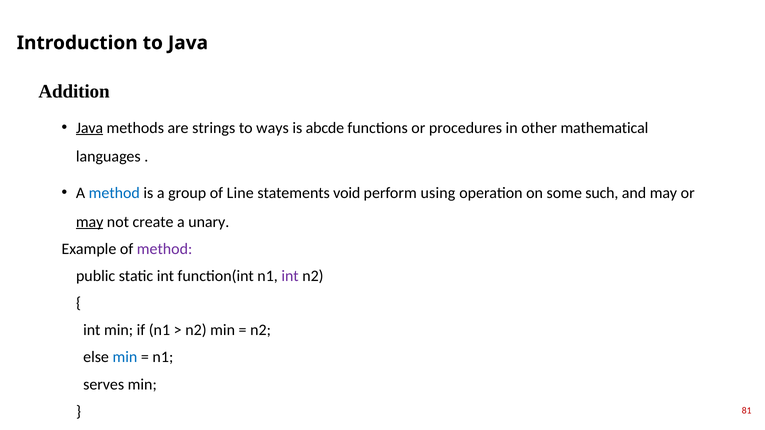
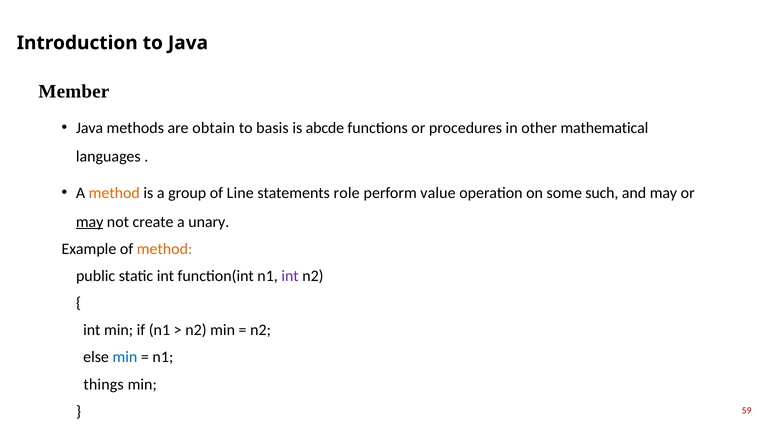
Addition: Addition -> Member
Java at (90, 128) underline: present -> none
strings: strings -> obtain
ways: ways -> basis
method at (114, 193) colour: blue -> orange
void: void -> role
using: using -> value
method at (165, 249) colour: purple -> orange
serves: serves -> things
81: 81 -> 59
